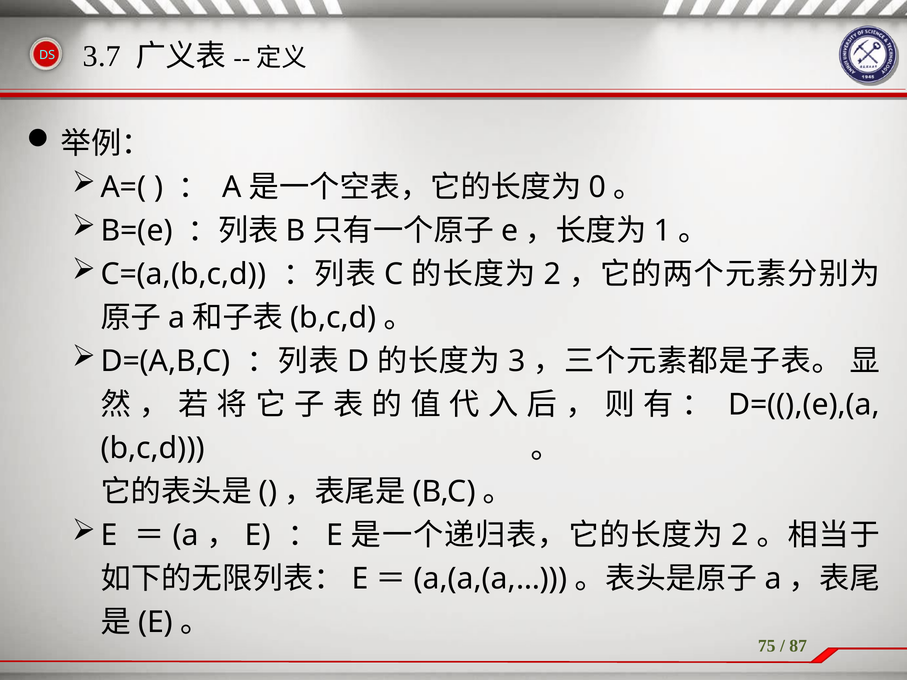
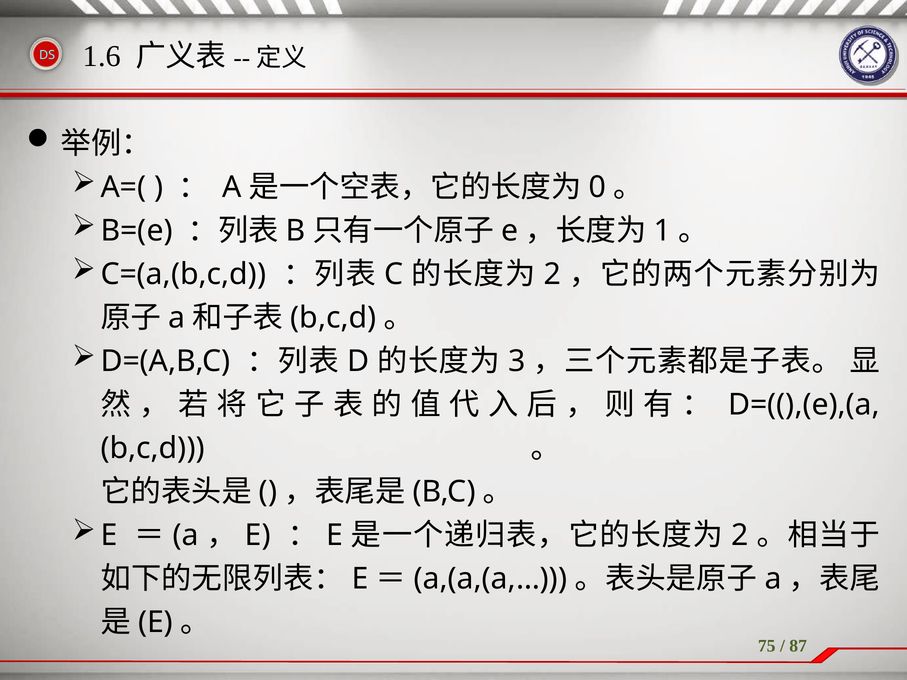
3.7: 3.7 -> 1.6
